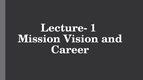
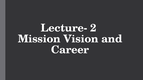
1: 1 -> 2
